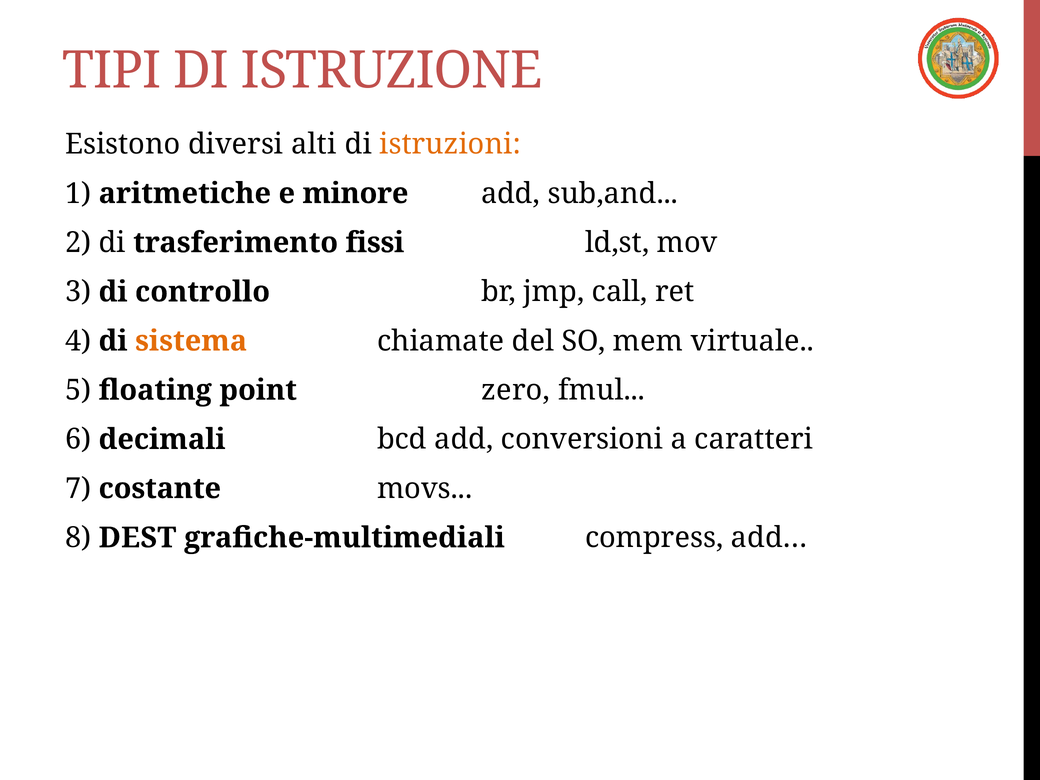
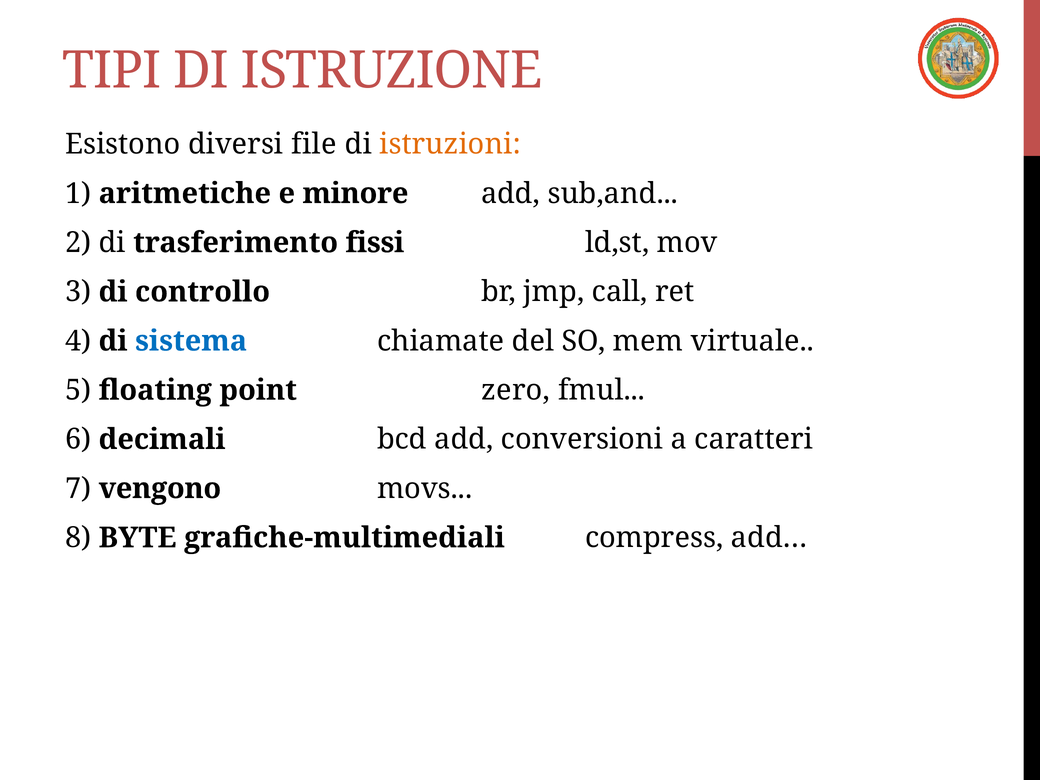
alti: alti -> file
sistema colour: orange -> blue
costante: costante -> vengono
DEST: DEST -> BYTE
